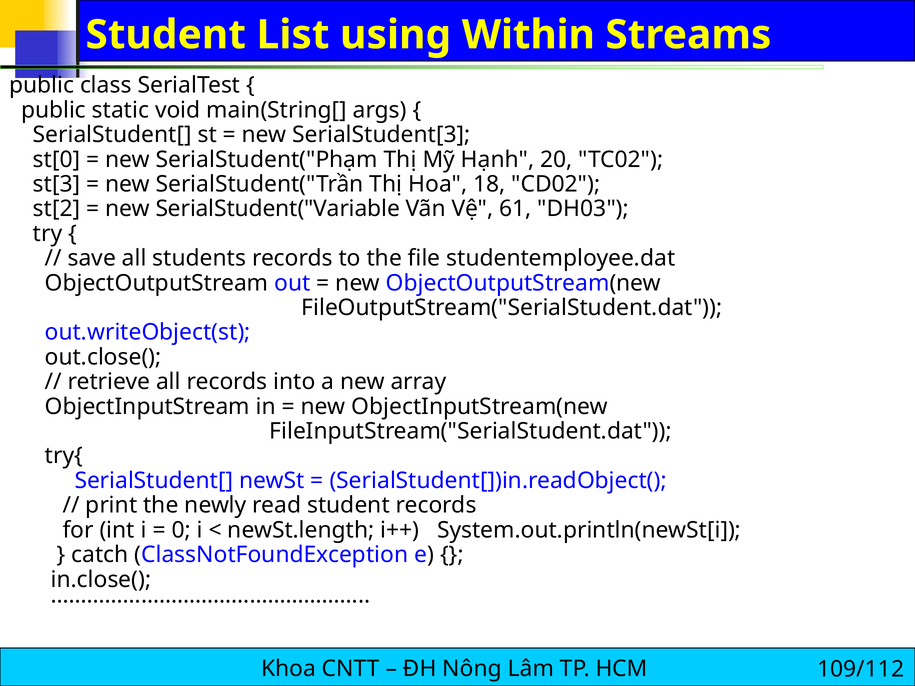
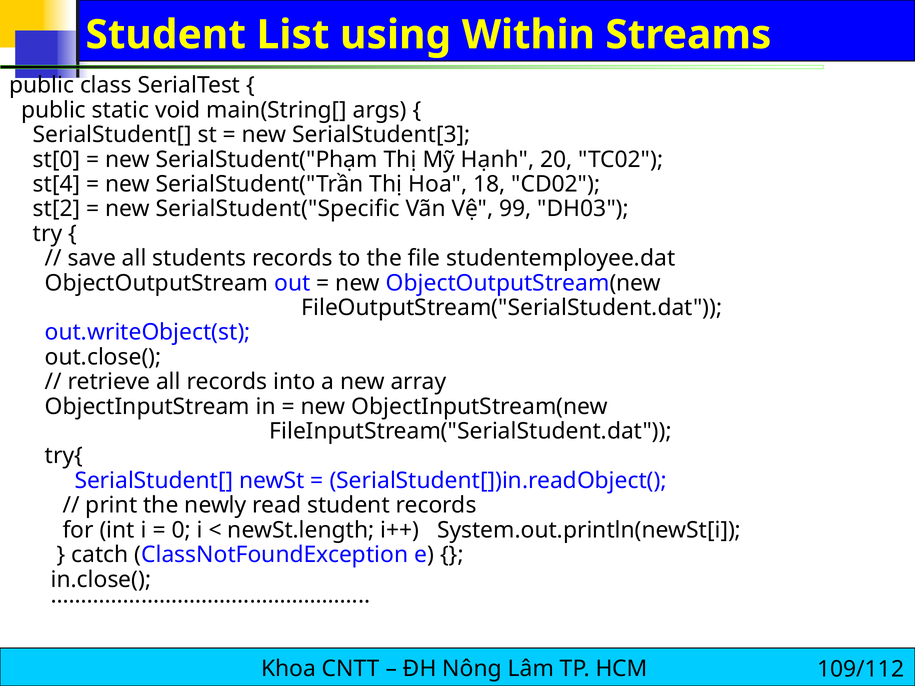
st[3: st[3 -> st[4
SerialStudent("Variable: SerialStudent("Variable -> SerialStudent("Specific
61: 61 -> 99
